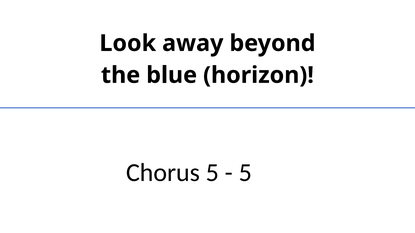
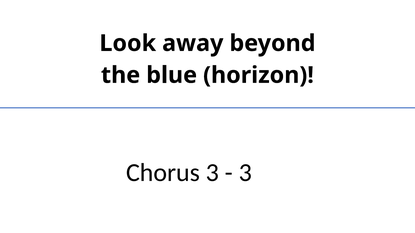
Chorus 5: 5 -> 3
5 at (245, 173): 5 -> 3
